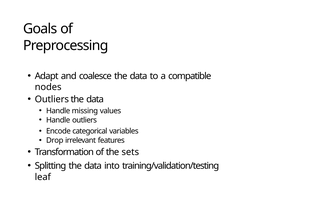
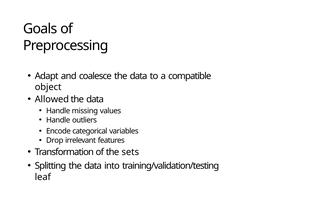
nodes: nodes -> object
Outliers at (52, 100): Outliers -> Allowed
